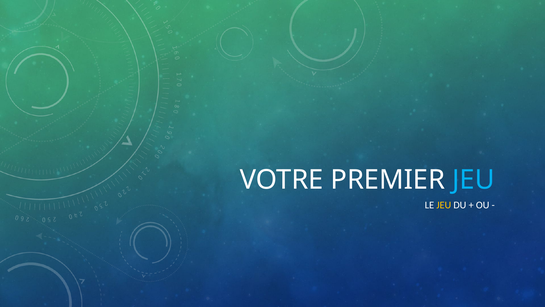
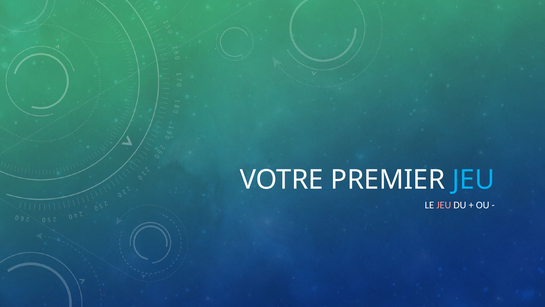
JEU at (444, 205) colour: yellow -> pink
